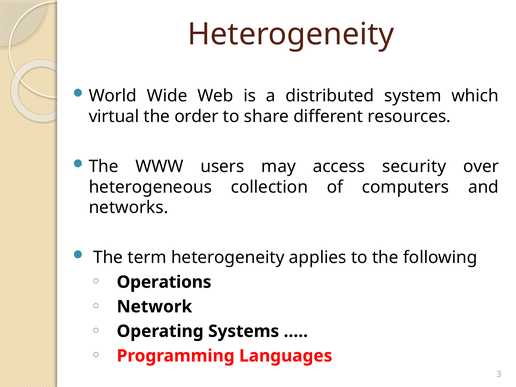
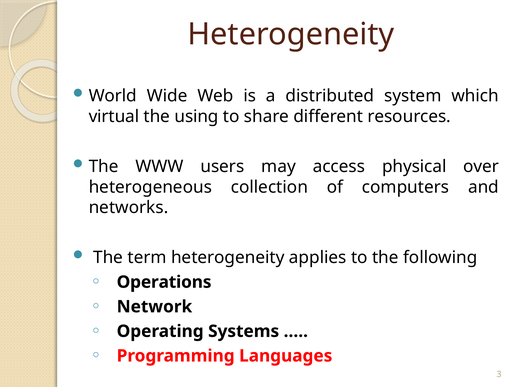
order: order -> using
security: security -> physical
